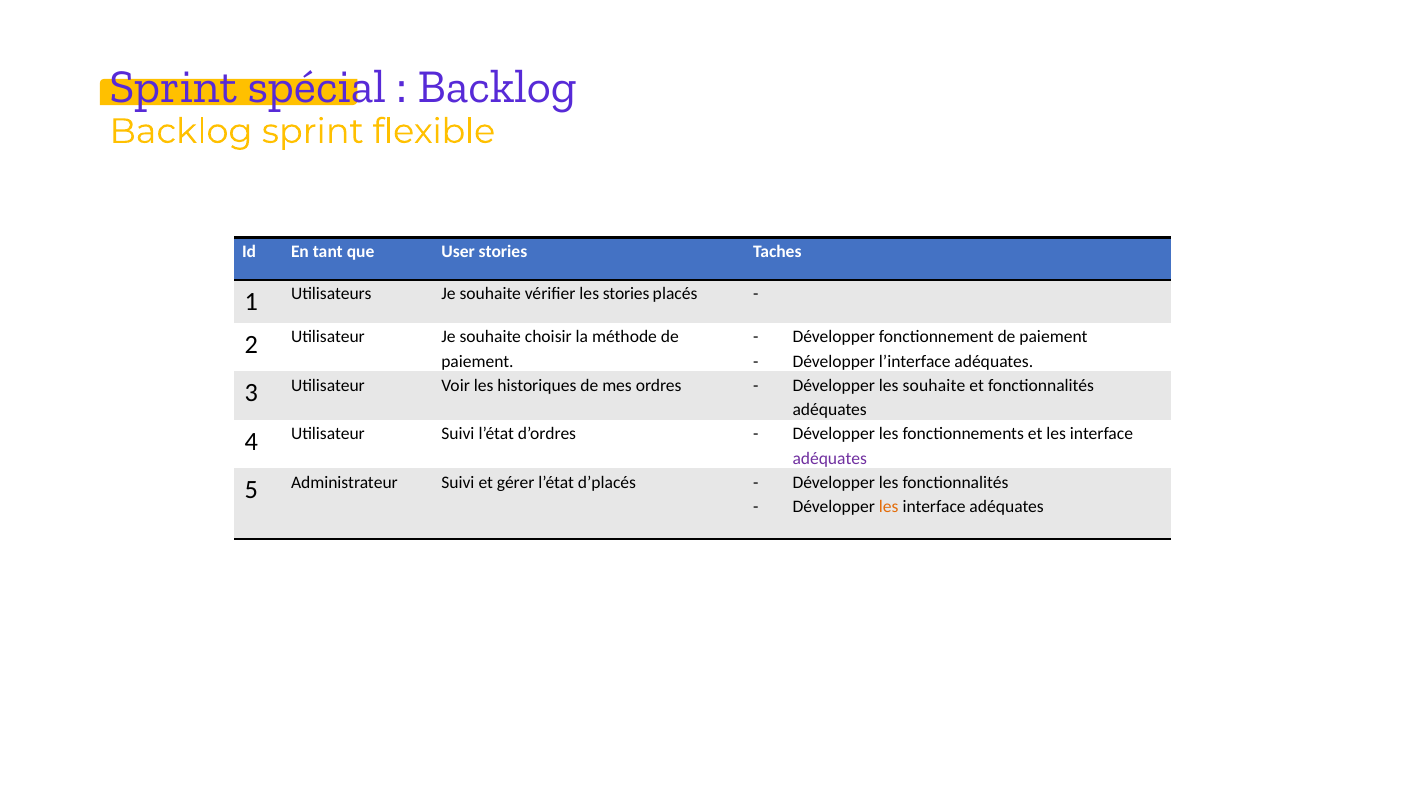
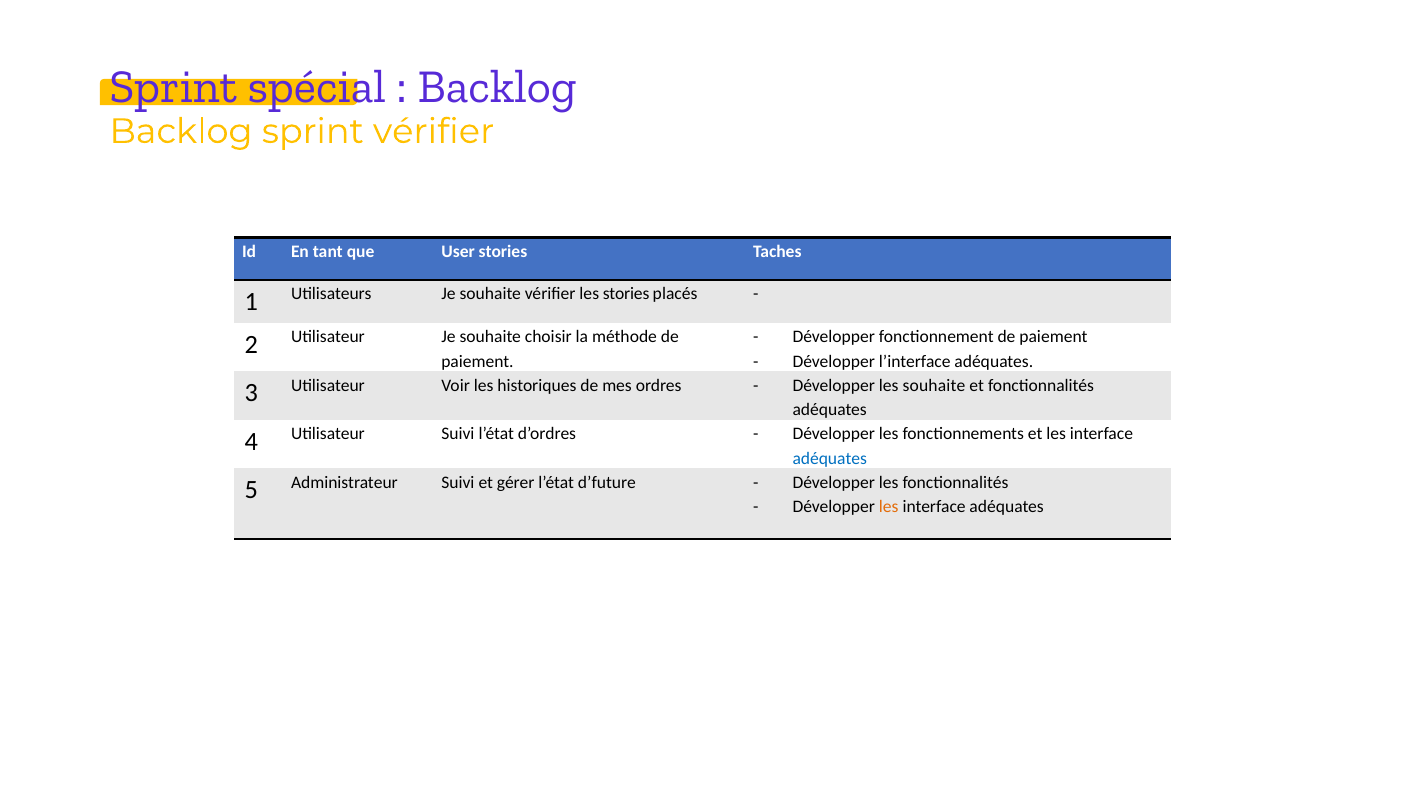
sprint flexible: flexible -> vérifier
adéquates at (830, 459) colour: purple -> blue
d’placés: d’placés -> d’future
